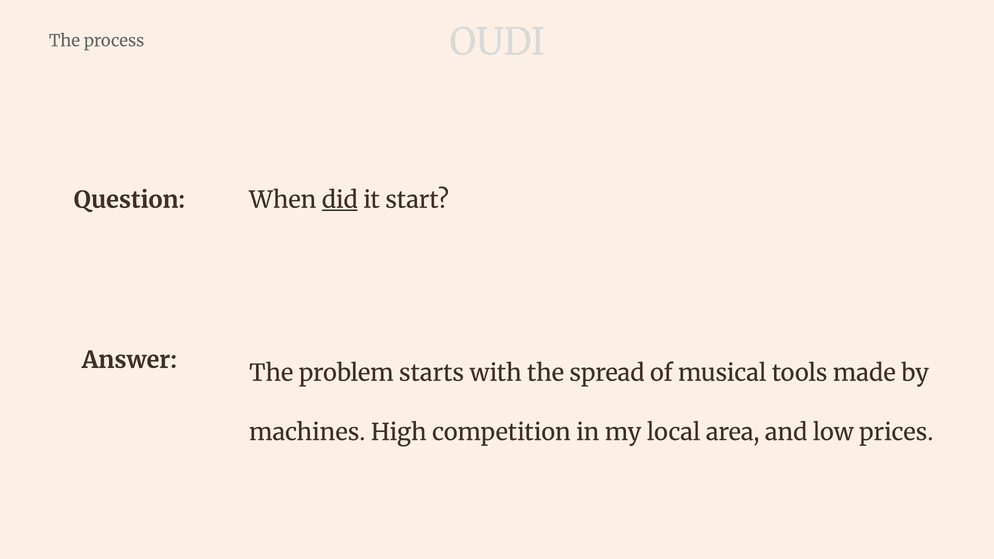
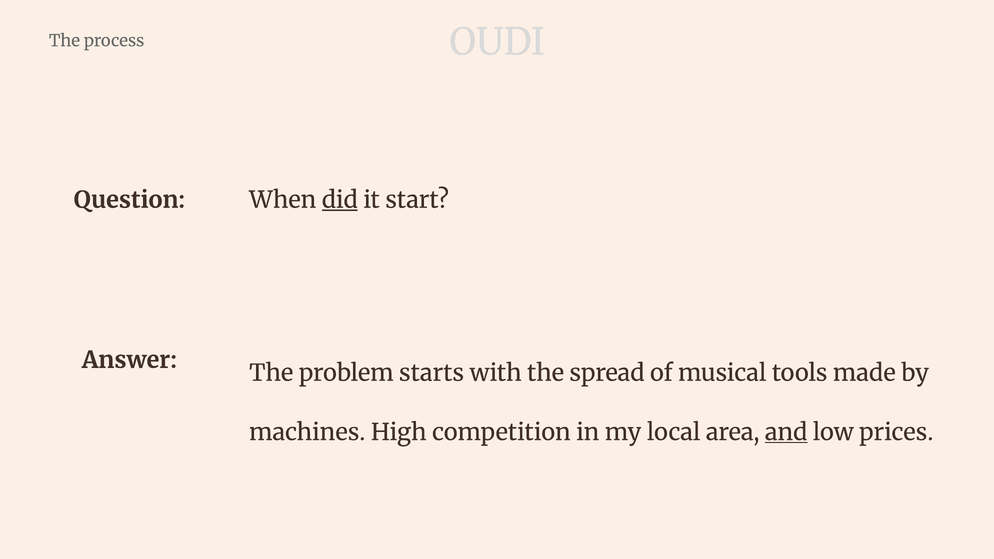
and underline: none -> present
